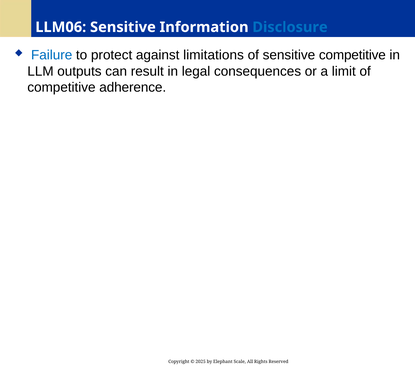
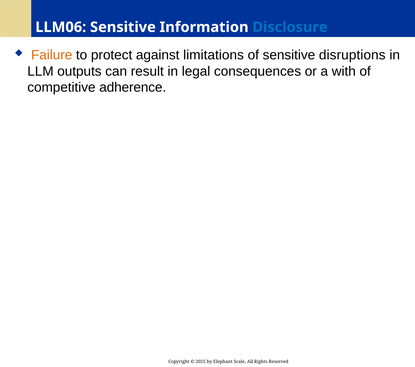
Failure colour: blue -> orange
sensitive competitive: competitive -> disruptions
limit: limit -> with
